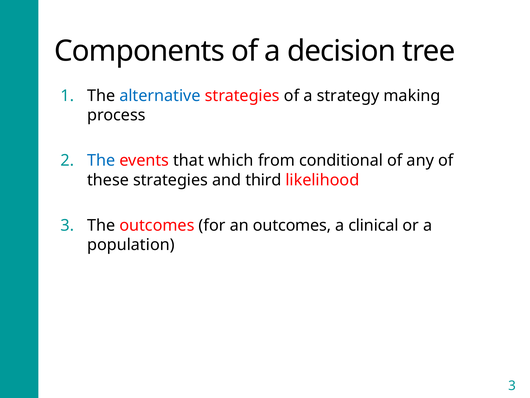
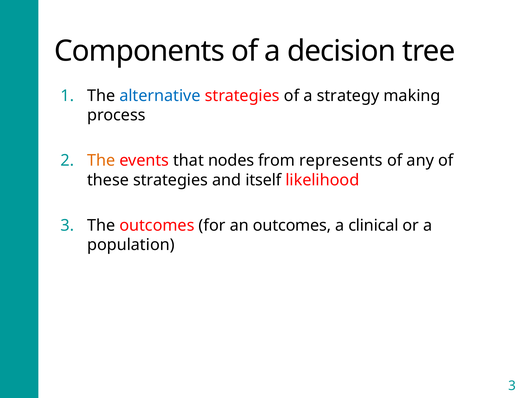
The at (101, 160) colour: blue -> orange
which: which -> nodes
conditional: conditional -> represents
third: third -> itself
